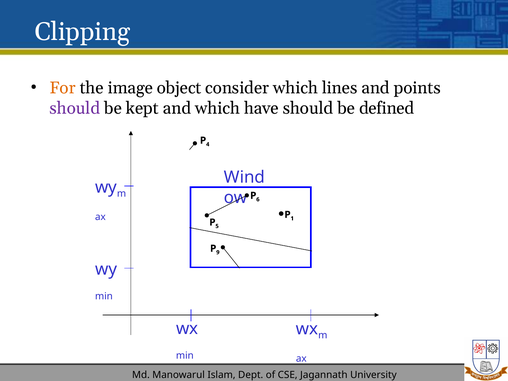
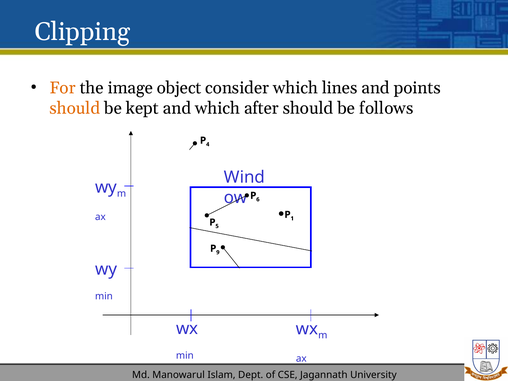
should at (75, 108) colour: purple -> orange
have: have -> after
defined: defined -> follows
